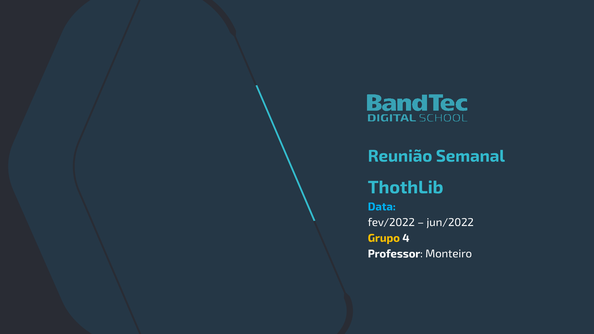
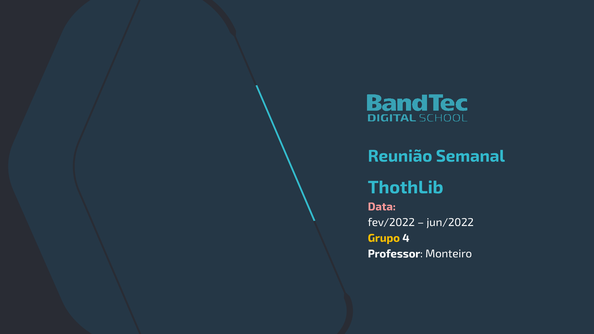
Data colour: light blue -> pink
